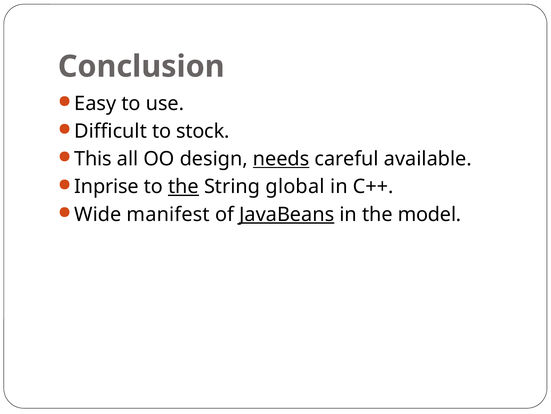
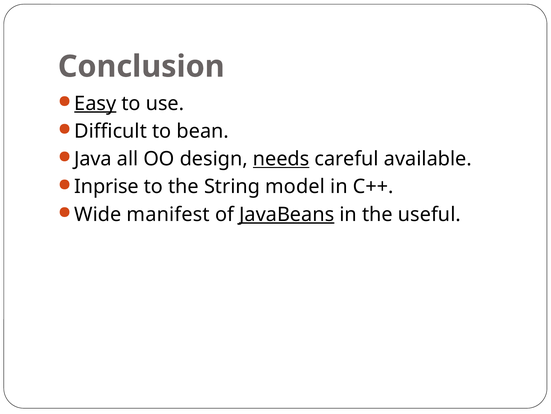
Easy underline: none -> present
stock: stock -> bean
This: This -> Java
the at (183, 186) underline: present -> none
global: global -> model
model: model -> useful
